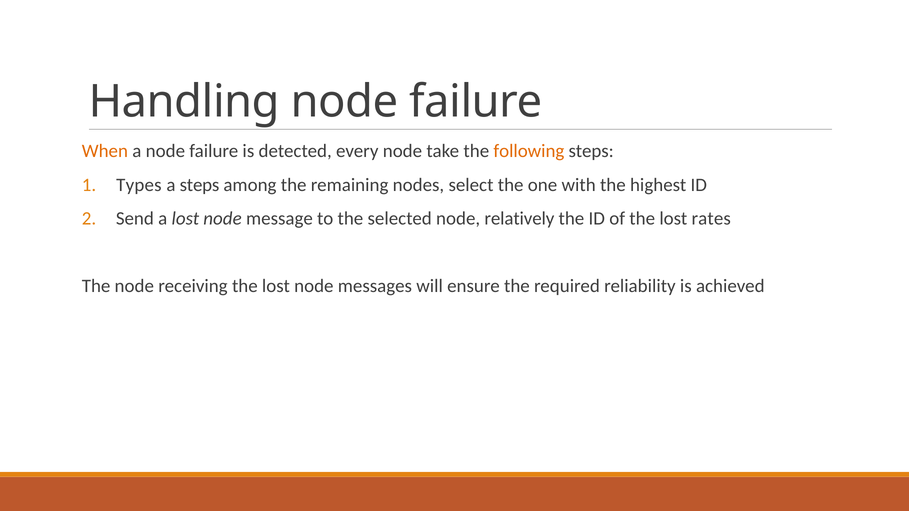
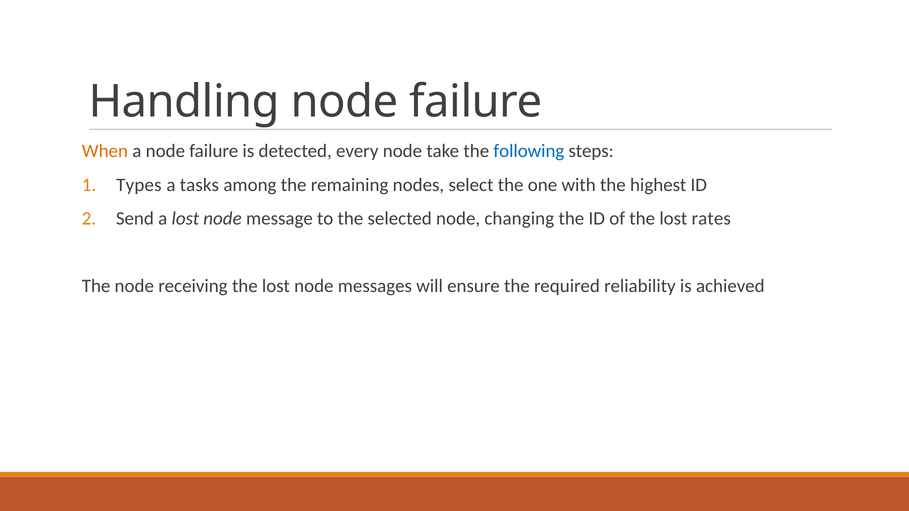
following colour: orange -> blue
a steps: steps -> tasks
relatively: relatively -> changing
